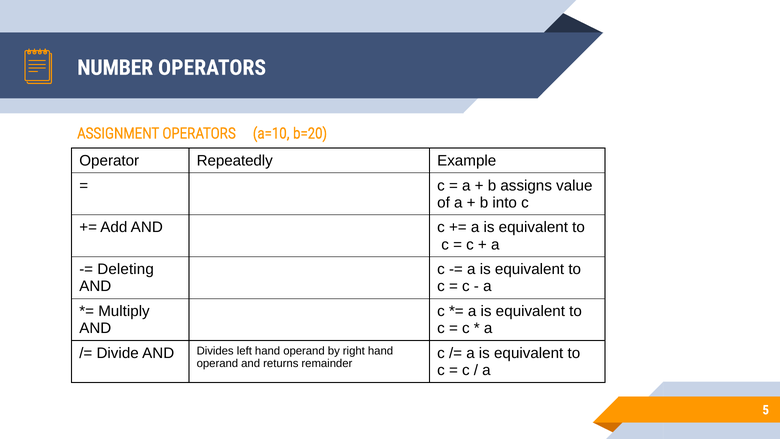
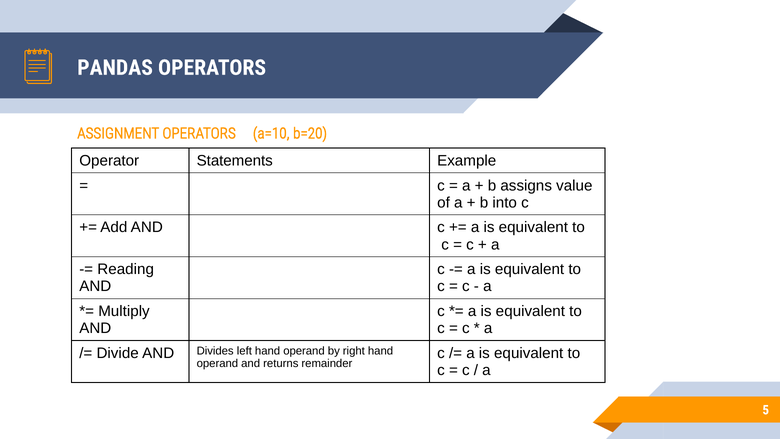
NUMBER: NUMBER -> PANDAS
Repeatedly: Repeatedly -> Statements
Deleting: Deleting -> Reading
